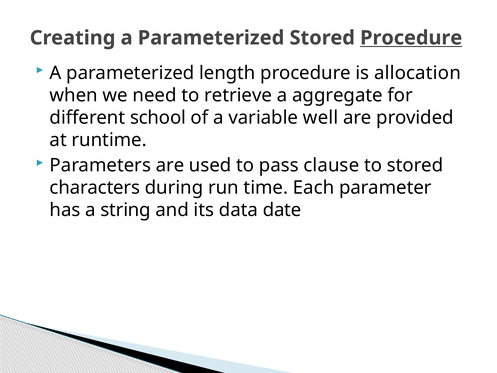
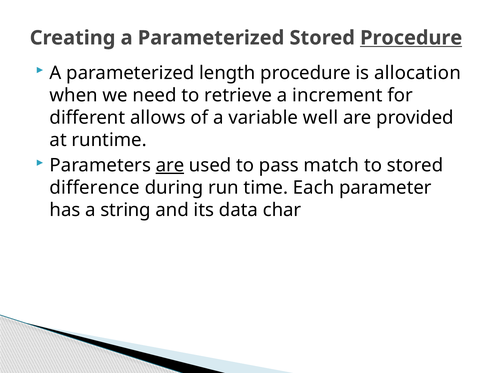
aggregate: aggregate -> increment
school: school -> allows
are at (170, 165) underline: none -> present
clause: clause -> match
characters: characters -> difference
date: date -> char
